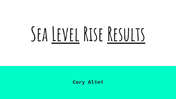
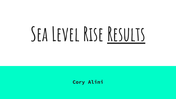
Level underline: present -> none
